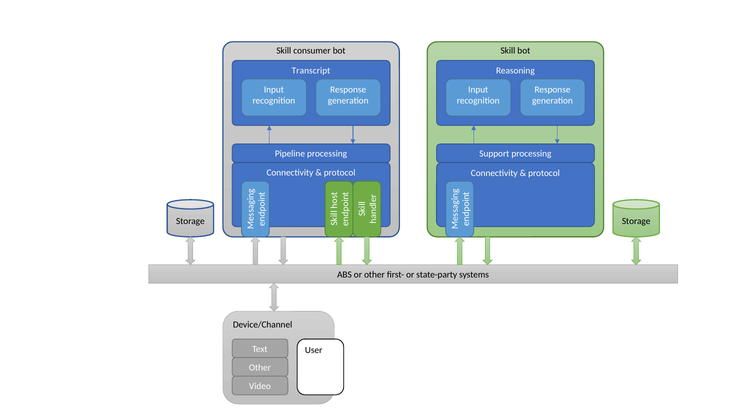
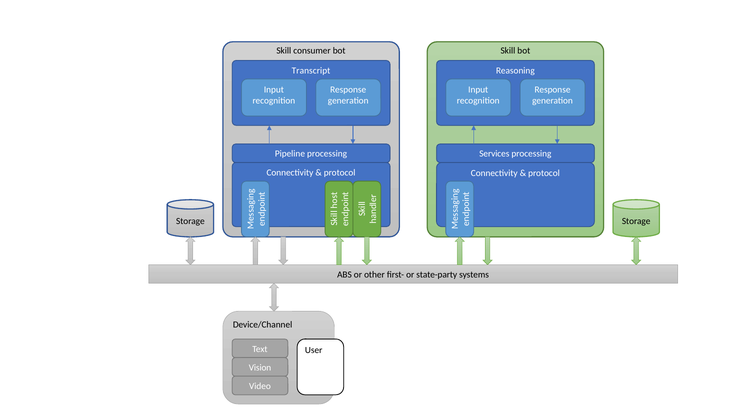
Support: Support -> Services
Other at (260, 367): Other -> Vision
